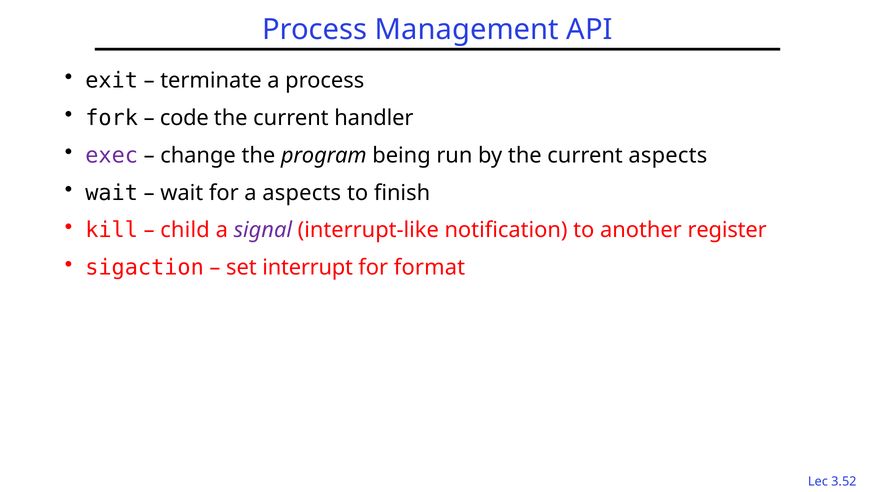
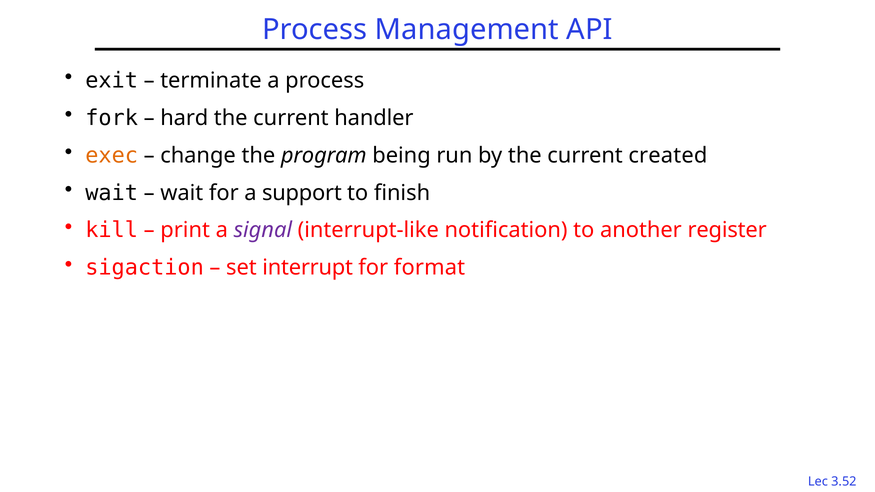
code: code -> hard
exec colour: purple -> orange
current aspects: aspects -> created
a aspects: aspects -> support
child: child -> print
